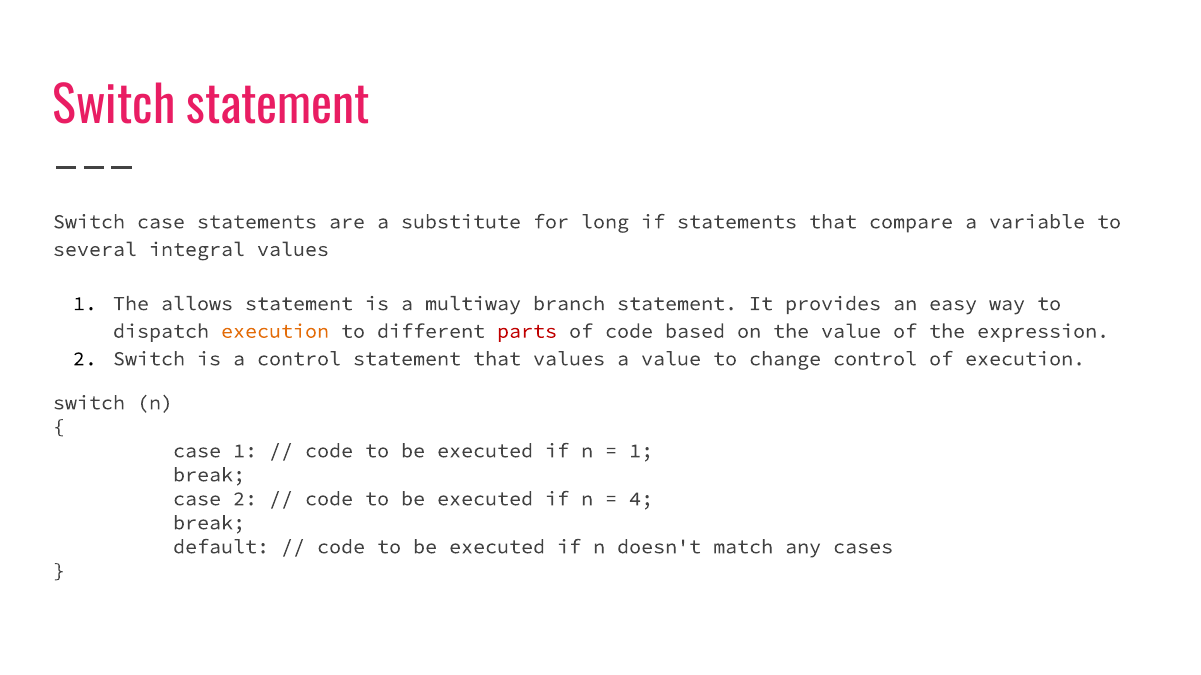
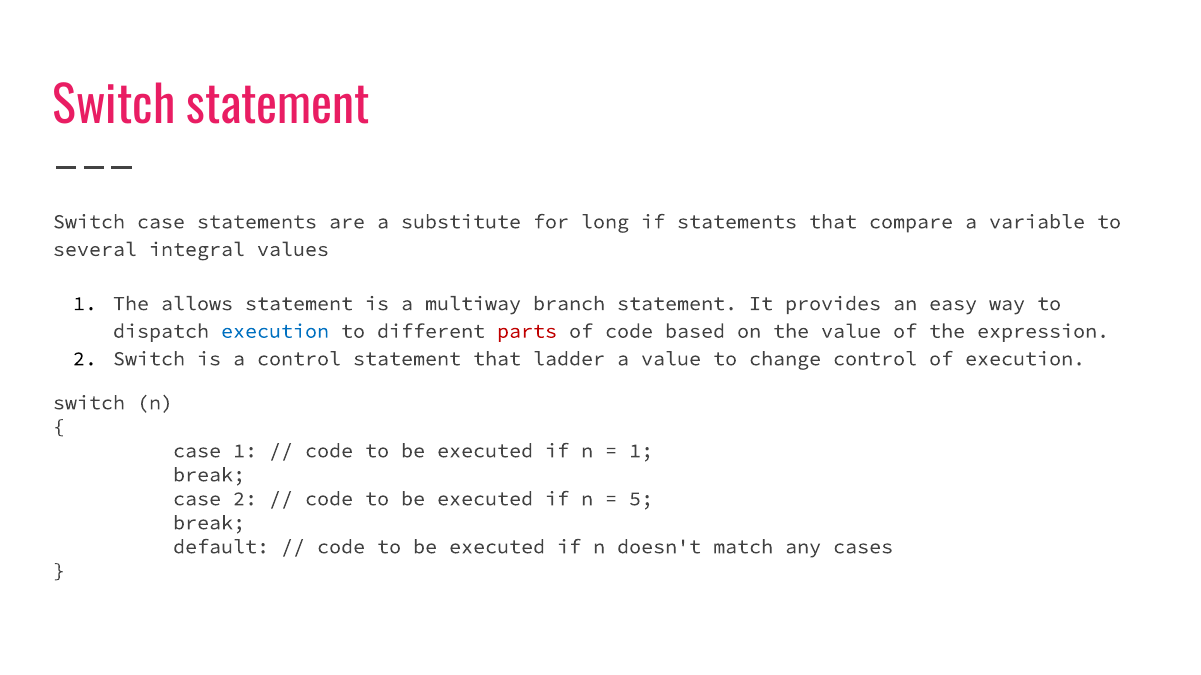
execution at (275, 331) colour: orange -> blue
that values: values -> ladder
4: 4 -> 5
